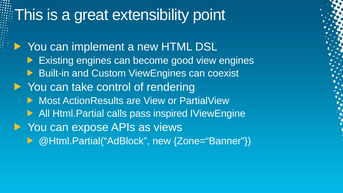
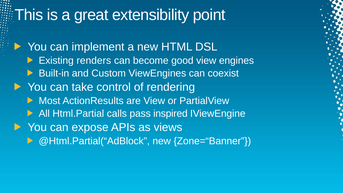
Existing engines: engines -> renders
